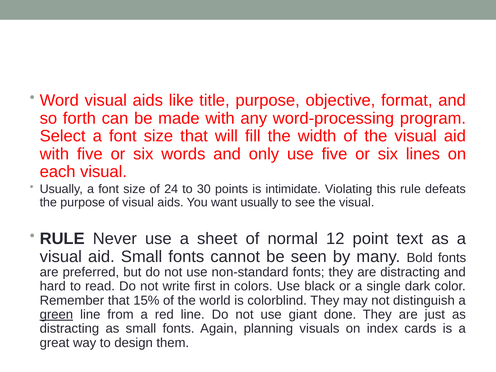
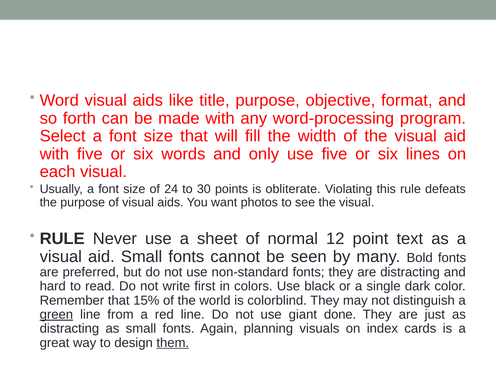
intimidate: intimidate -> obliterate
want usually: usually -> photos
them underline: none -> present
